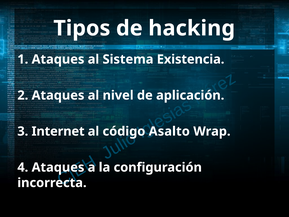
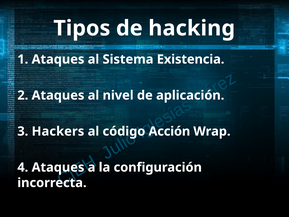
Internet: Internet -> Hackers
Asalto: Asalto -> Acción
